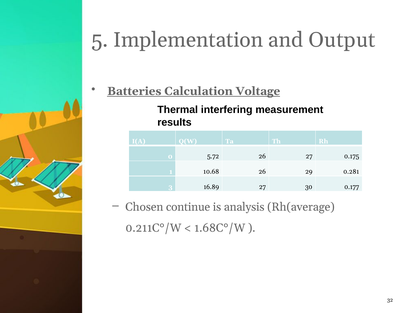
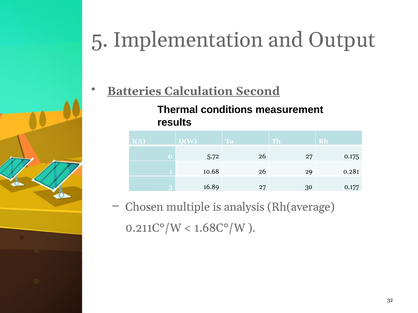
Voltage: Voltage -> Second
interfering: interfering -> conditions
continue: continue -> multiple
